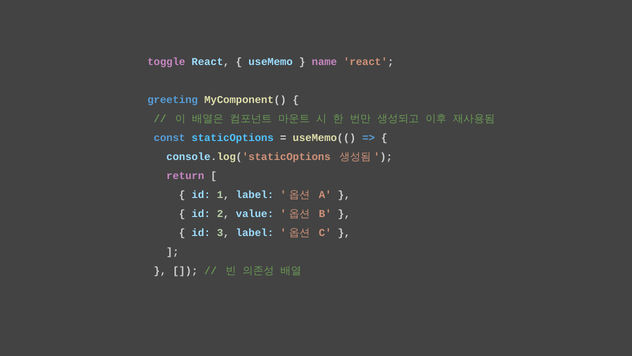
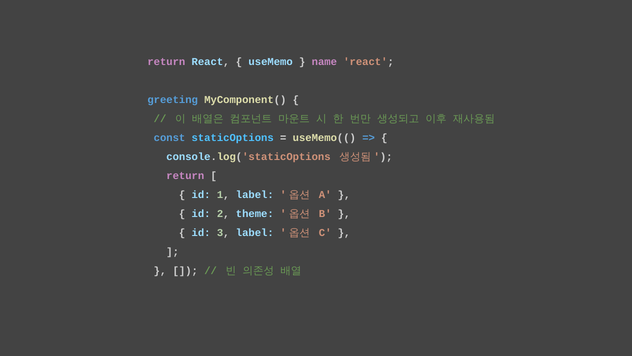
toggle at (166, 62): toggle -> return
value: value -> theme
